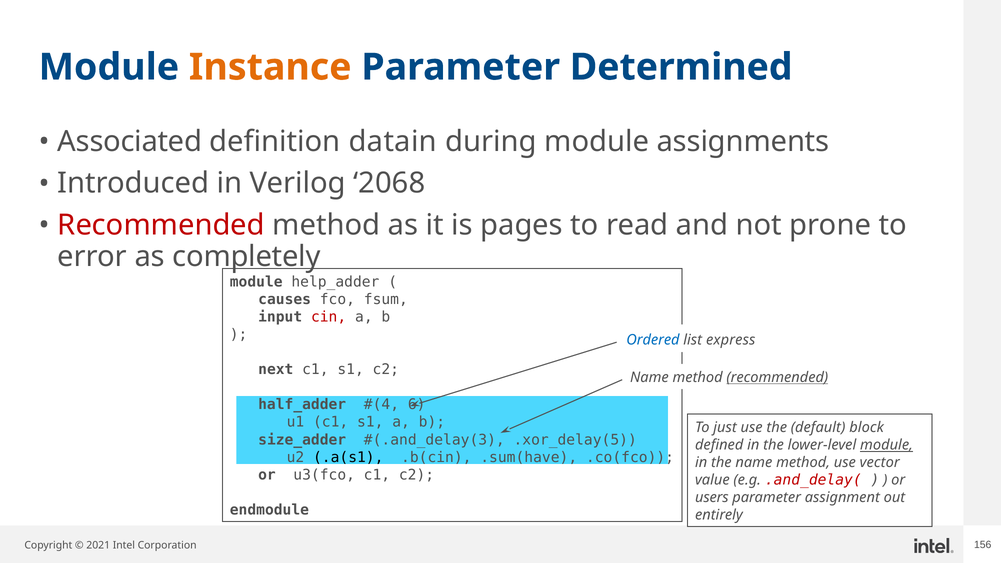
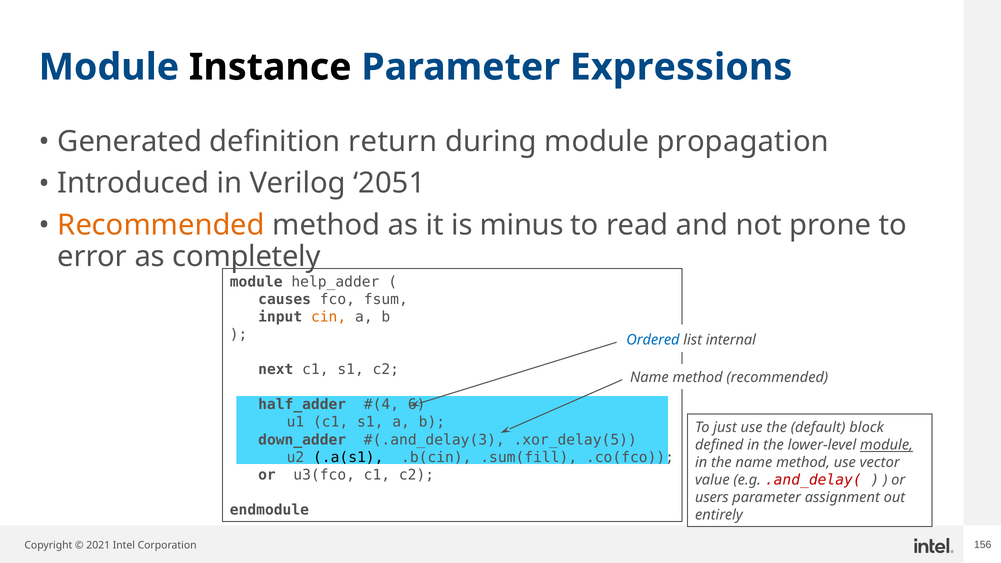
Instance colour: orange -> black
Determined: Determined -> Expressions
Associated: Associated -> Generated
datain: datain -> return
assignments: assignments -> propagation
2068: 2068 -> 2051
Recommended at (161, 225) colour: red -> orange
pages: pages -> minus
cin colour: red -> orange
express: express -> internal
recommended at (777, 378) underline: present -> none
size_adder: size_adder -> down_adder
.sum(have: .sum(have -> .sum(fill
